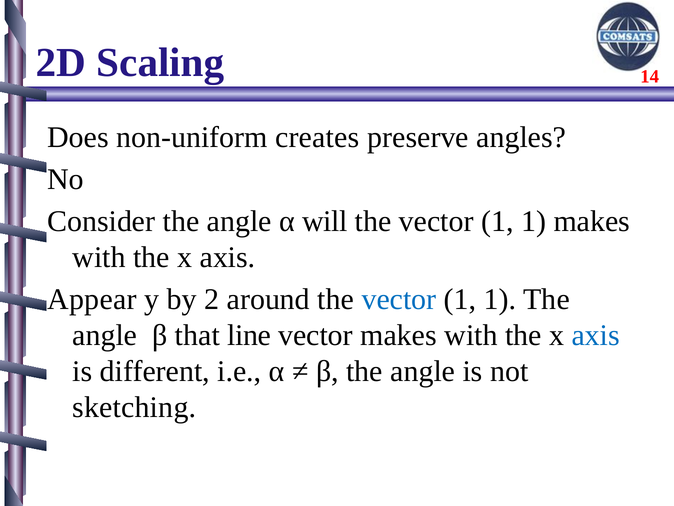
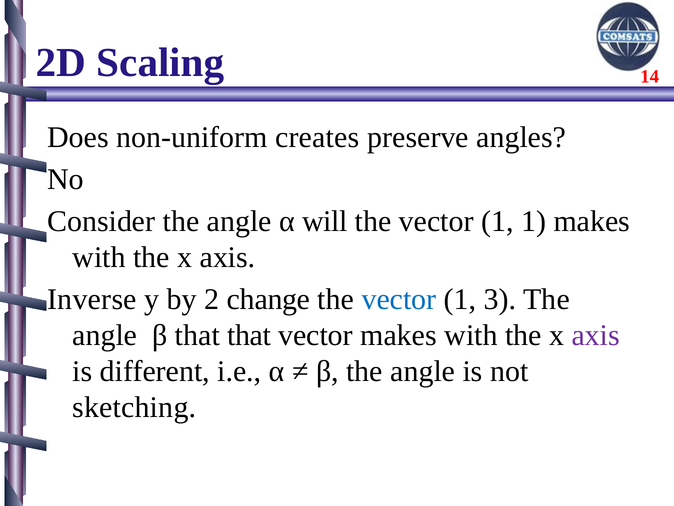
Appear: Appear -> Inverse
around: around -> change
1 at (500, 299): 1 -> 3
that line: line -> that
axis at (596, 335) colour: blue -> purple
